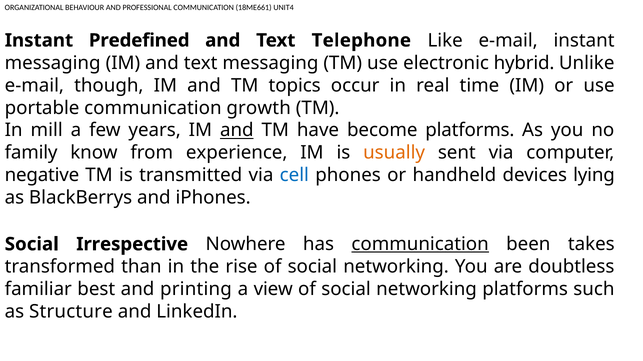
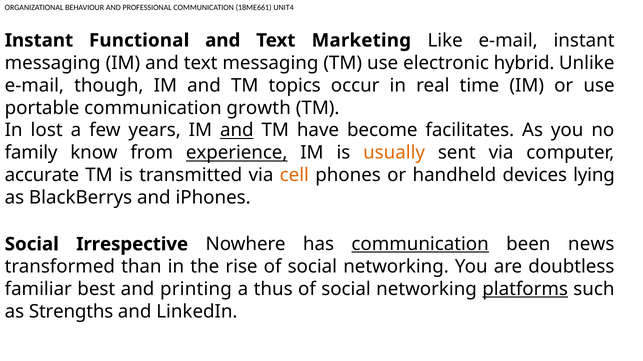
Predefined: Predefined -> Functional
Telephone: Telephone -> Marketing
mill: mill -> lost
become platforms: platforms -> facilitates
experience underline: none -> present
negative: negative -> accurate
cell colour: blue -> orange
takes: takes -> news
view: view -> thus
platforms at (525, 290) underline: none -> present
Structure: Structure -> Strengths
